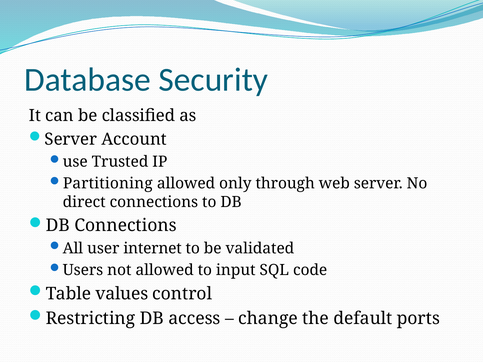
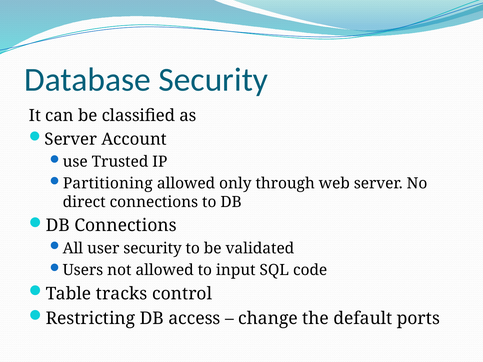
user internet: internet -> security
values: values -> tracks
